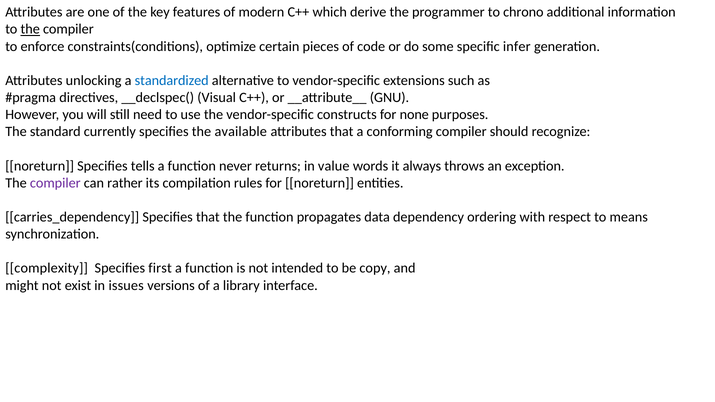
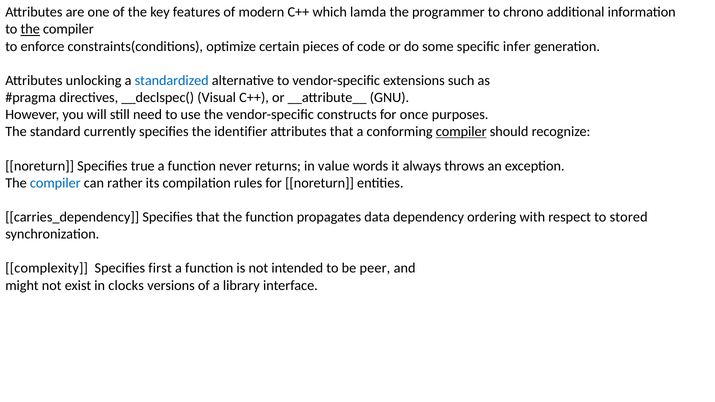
derive: derive -> lamda
none: none -> once
available: available -> identifier
compiler at (461, 132) underline: none -> present
tells: tells -> true
compiler at (55, 183) colour: purple -> blue
means: means -> stored
copy: copy -> peer
issues: issues -> clocks
